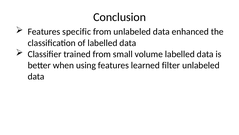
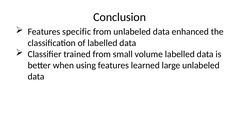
filter: filter -> large
